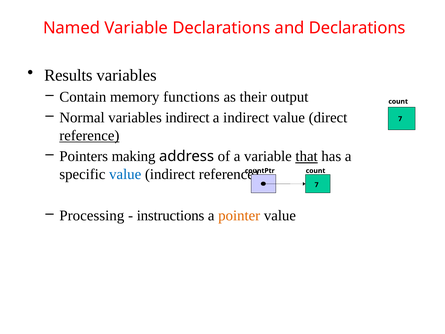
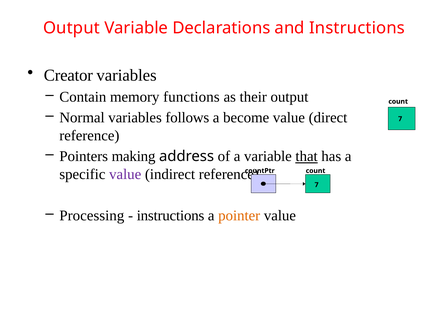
Named at (72, 28): Named -> Output
and Declarations: Declarations -> Instructions
Results: Results -> Creator
variables indirect: indirect -> follows
a indirect: indirect -> become
reference at (89, 135) underline: present -> none
value at (125, 174) colour: blue -> purple
